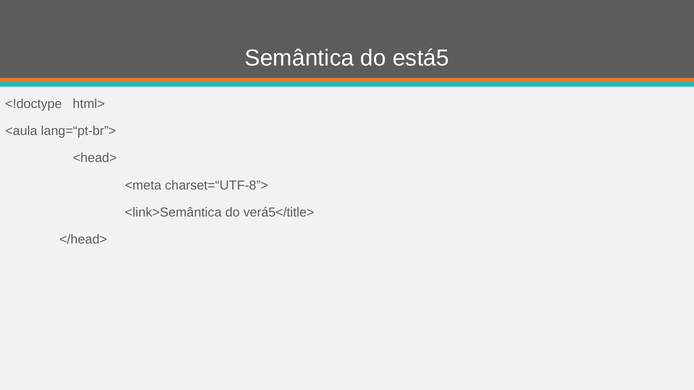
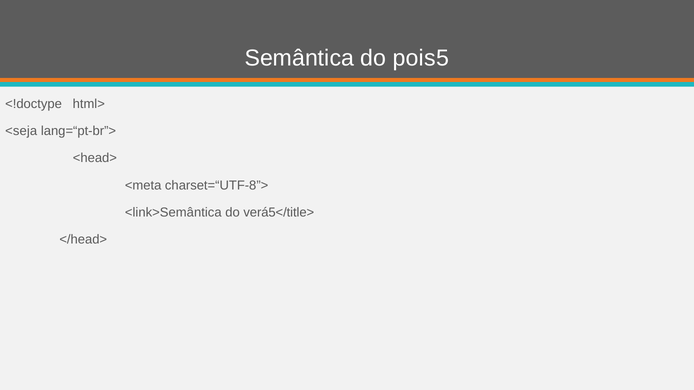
está5: está5 -> pois5
<aula: <aula -> <seja
